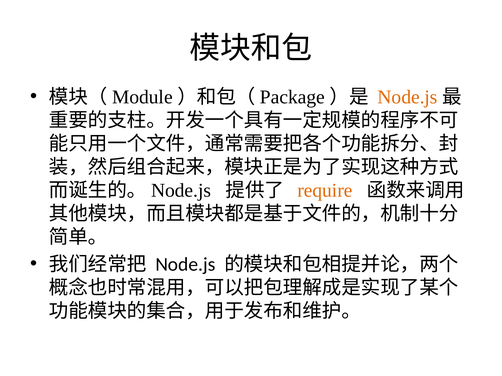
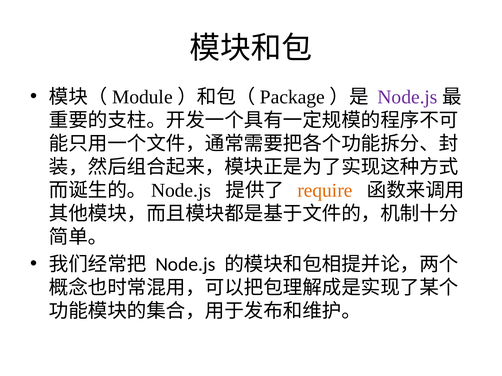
Node.js at (408, 97) colour: orange -> purple
